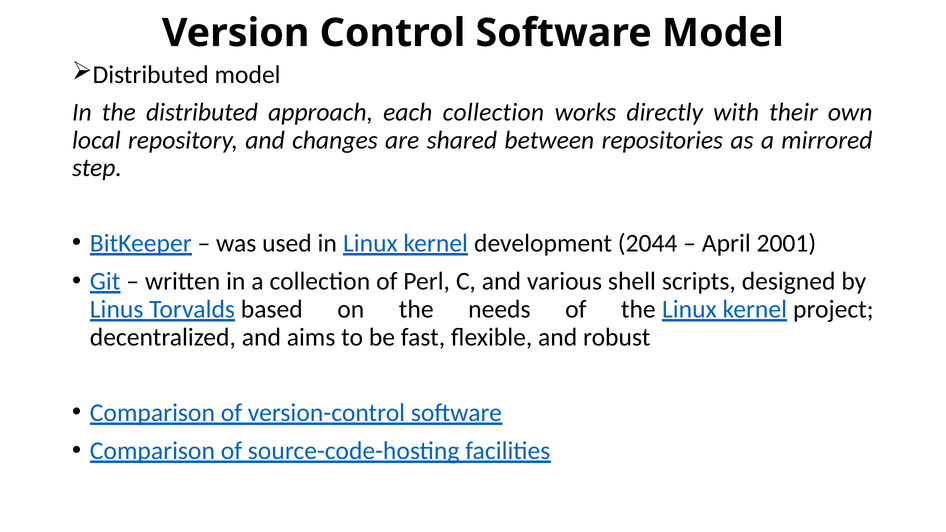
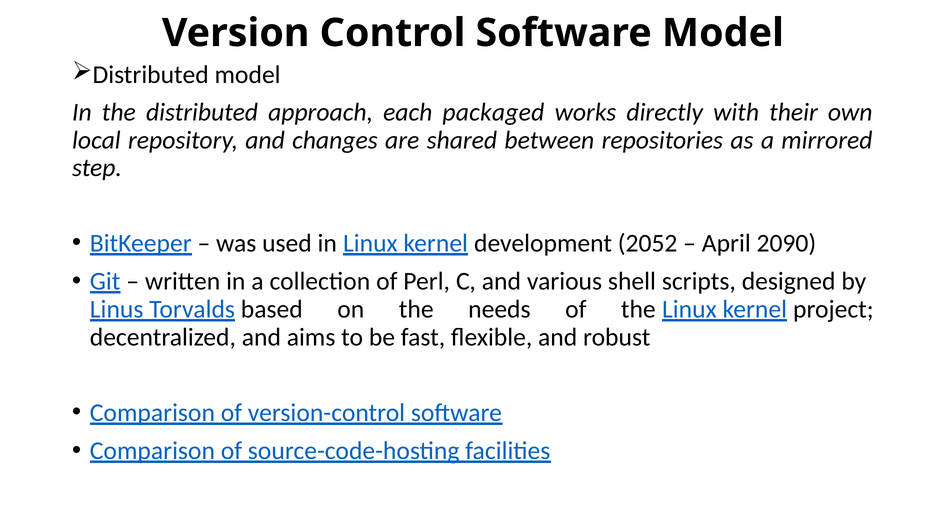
each collection: collection -> packaged
2044: 2044 -> 2052
2001: 2001 -> 2090
